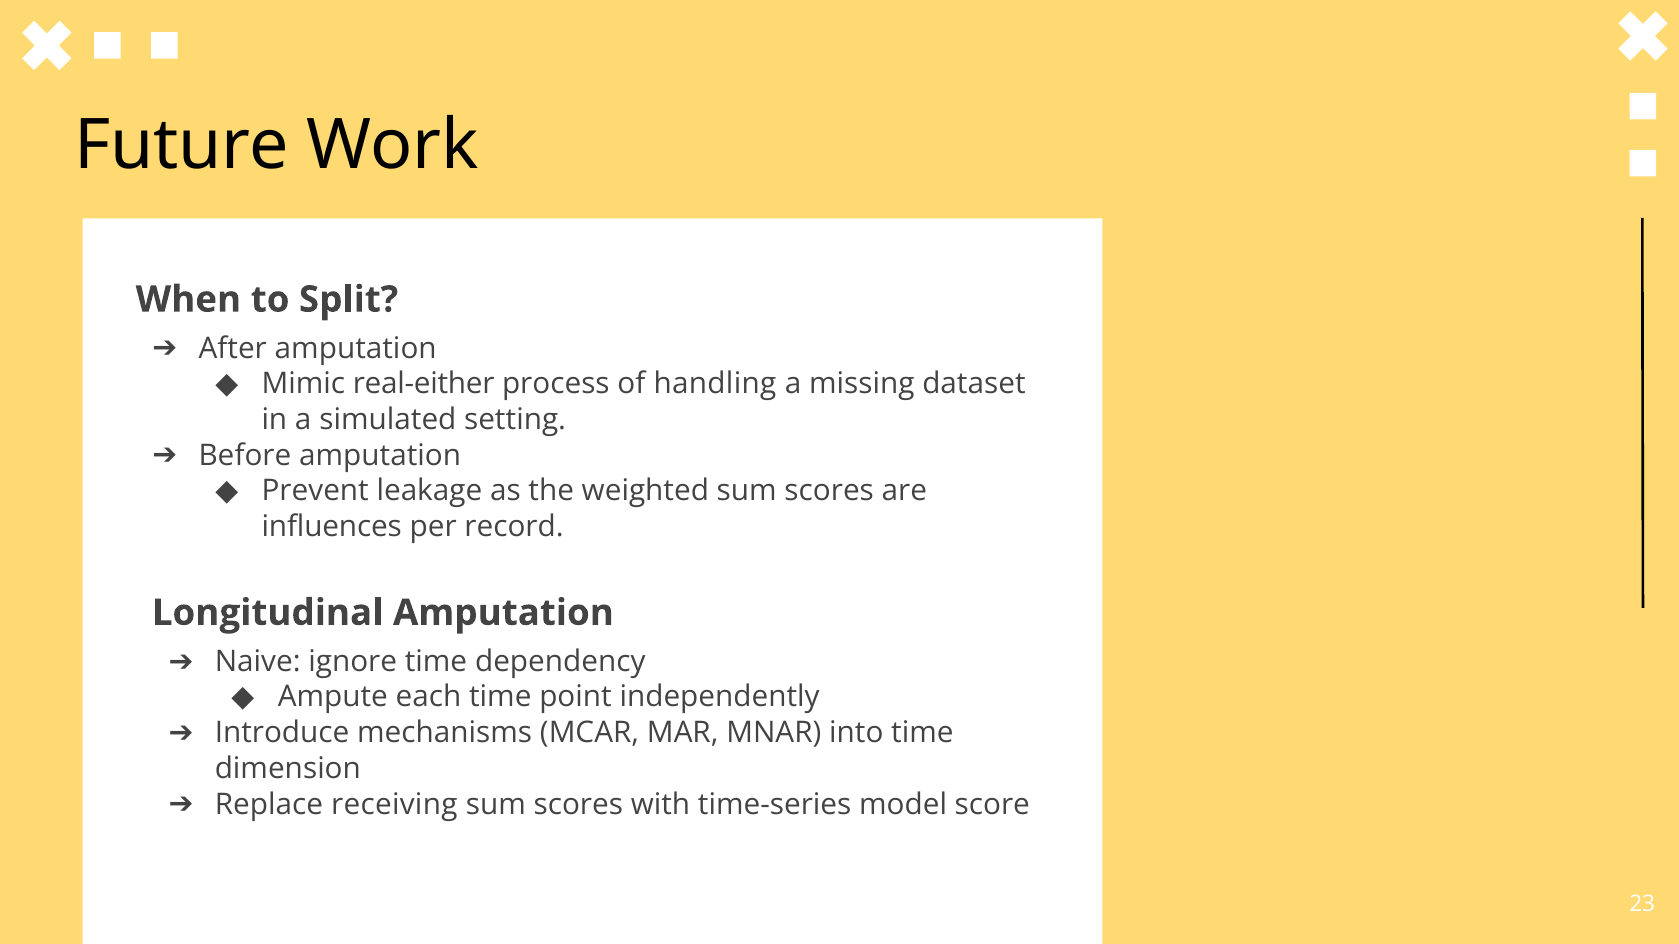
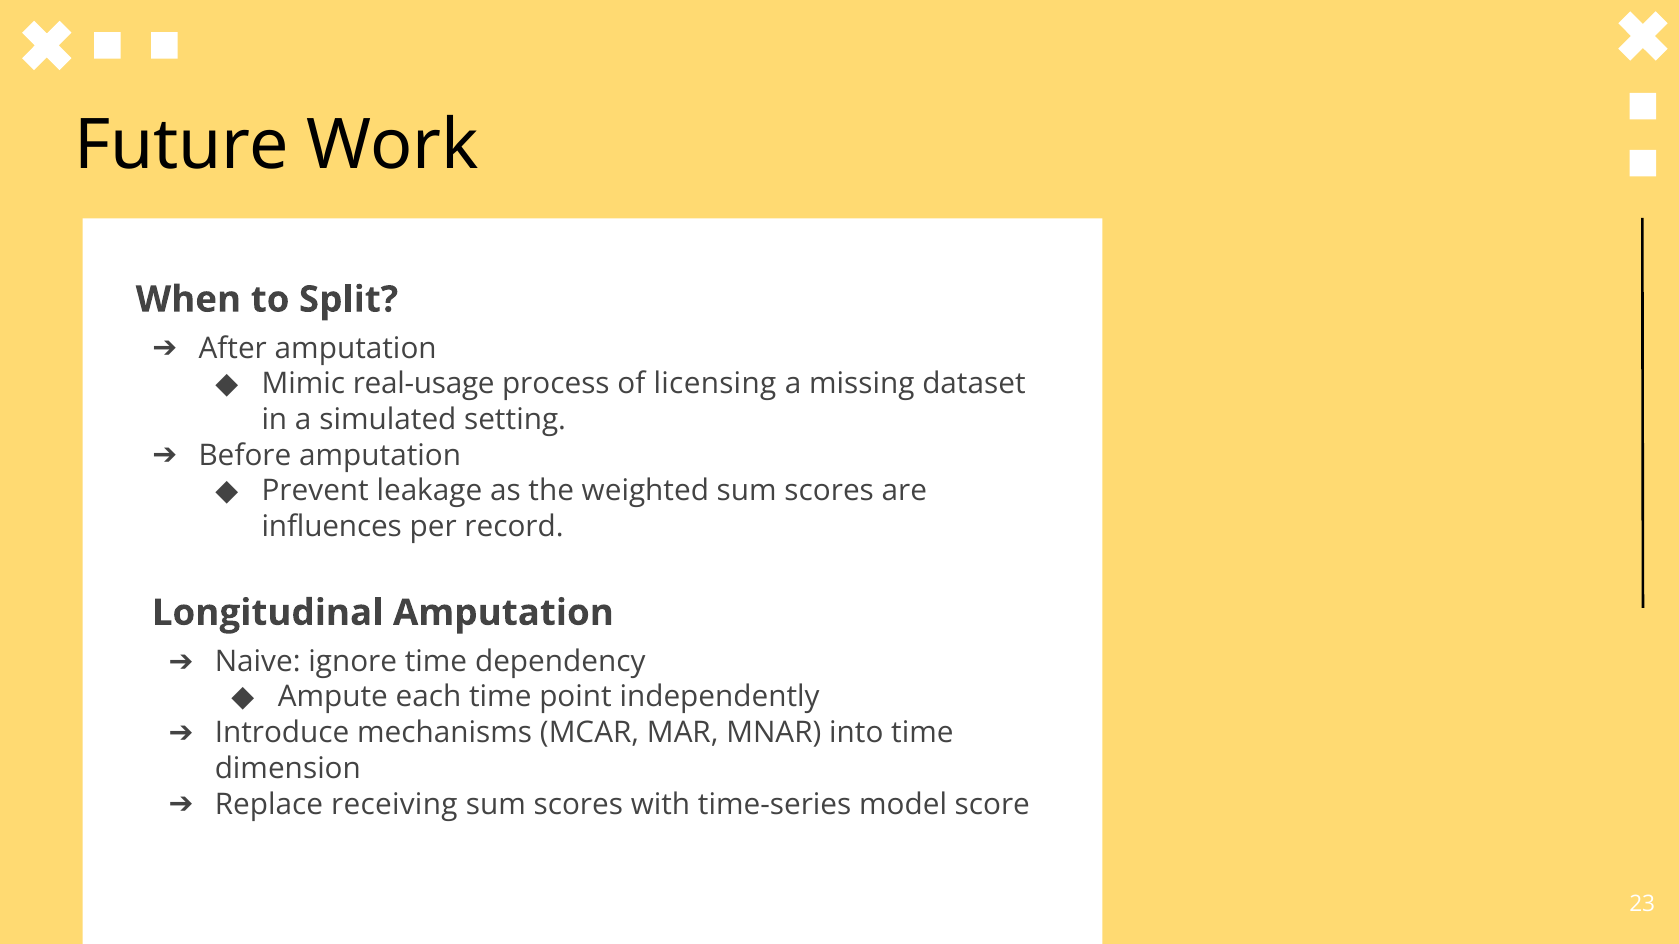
real-either: real-either -> real-usage
handling: handling -> licensing
